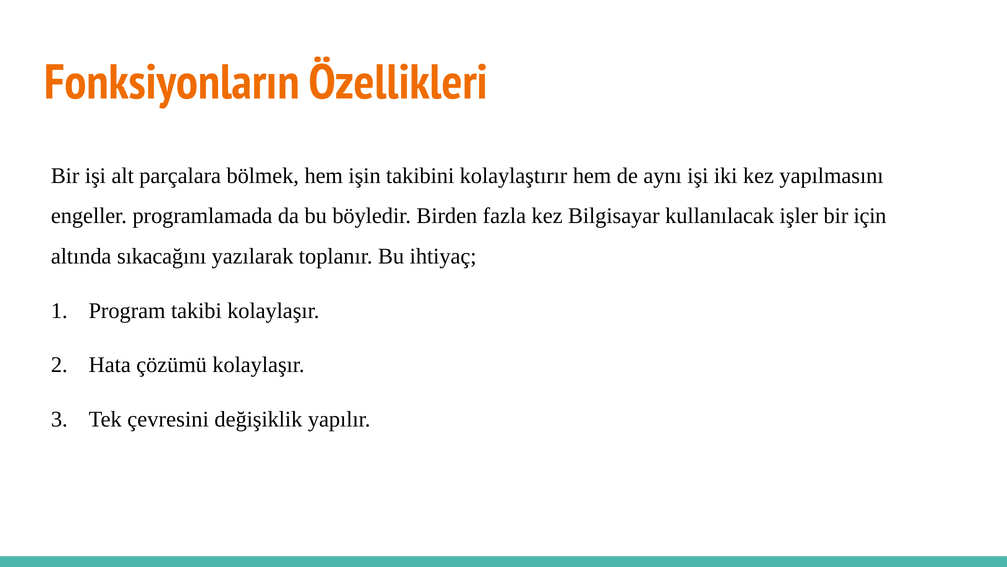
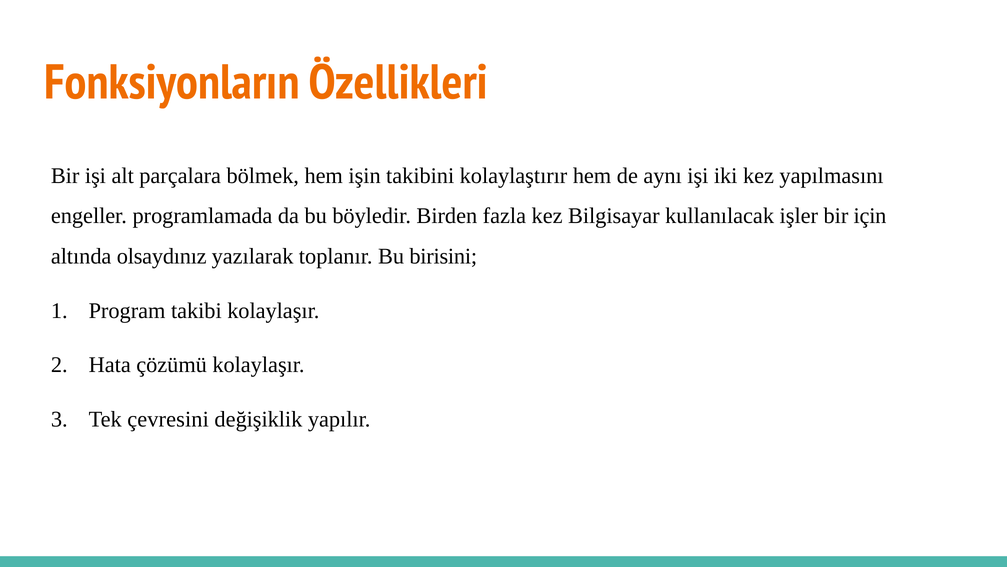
sıkacağını: sıkacağını -> olsaydınız
ihtiyaç: ihtiyaç -> birisini
